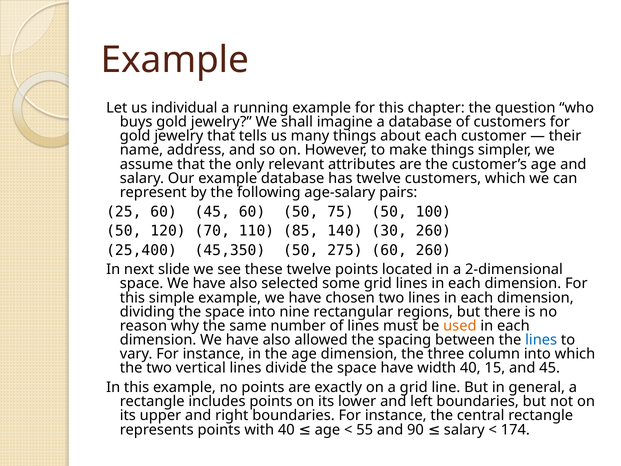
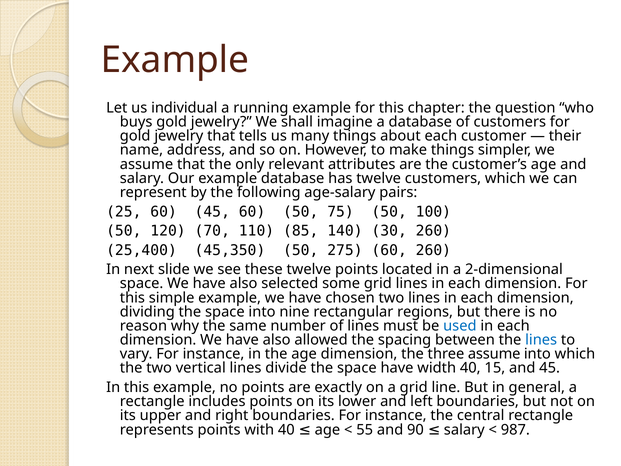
used colour: orange -> blue
three column: column -> assume
174: 174 -> 987
